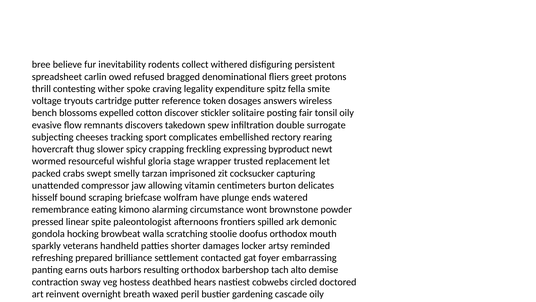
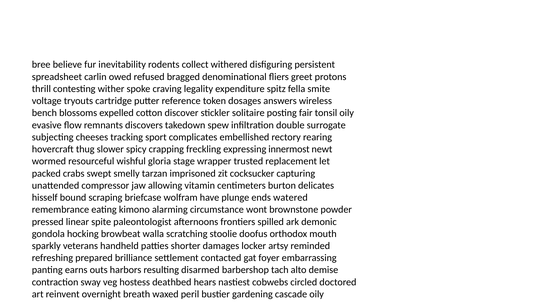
byproduct: byproduct -> innermost
resulting orthodox: orthodox -> disarmed
